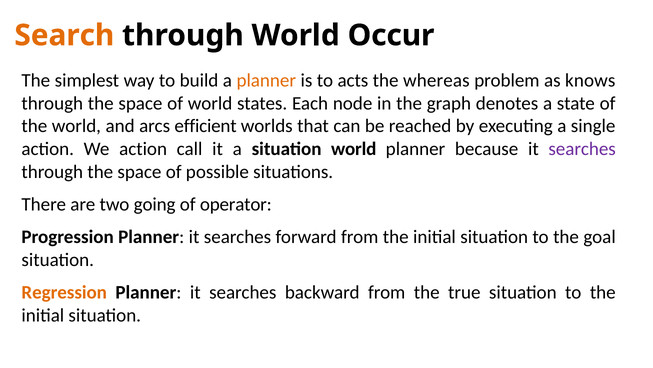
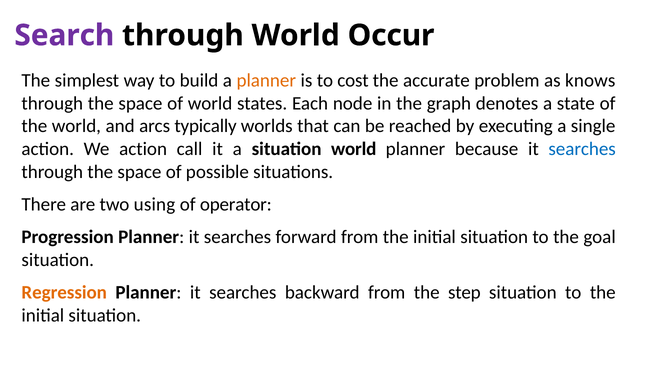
Search colour: orange -> purple
acts: acts -> cost
whereas: whereas -> accurate
efficient: efficient -> typically
searches at (582, 149) colour: purple -> blue
going: going -> using
true: true -> step
